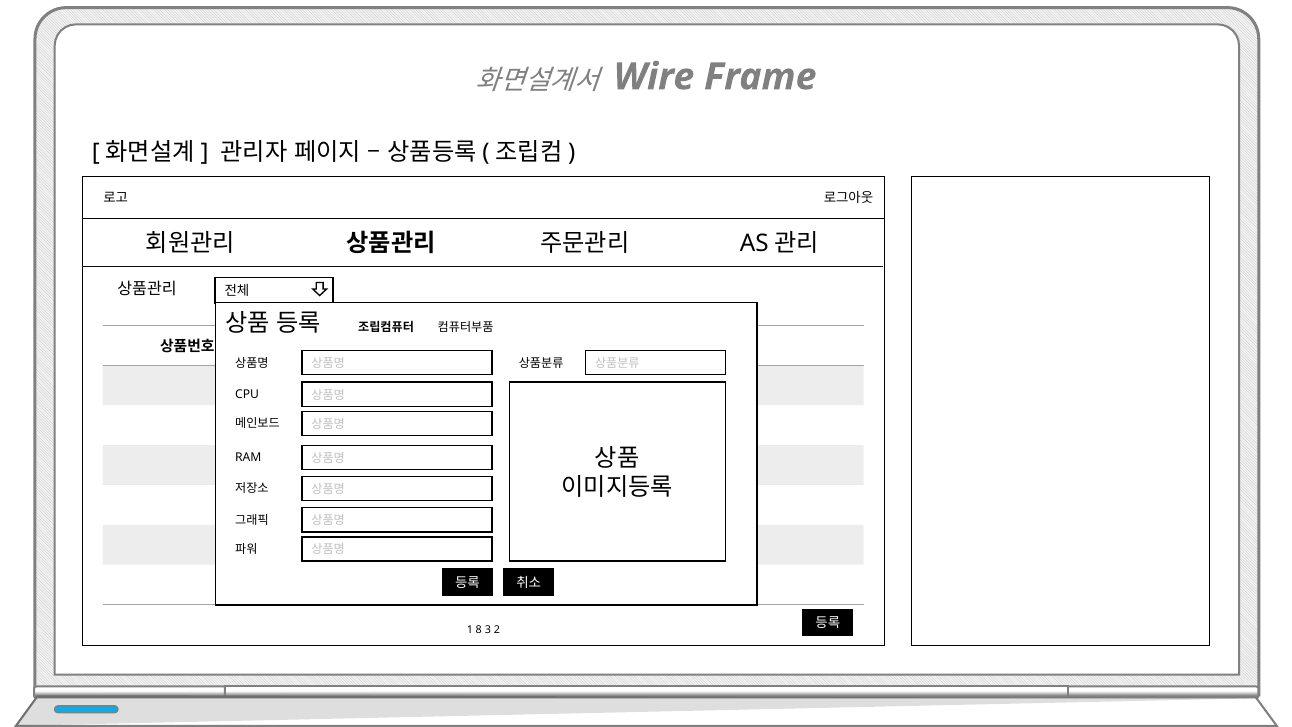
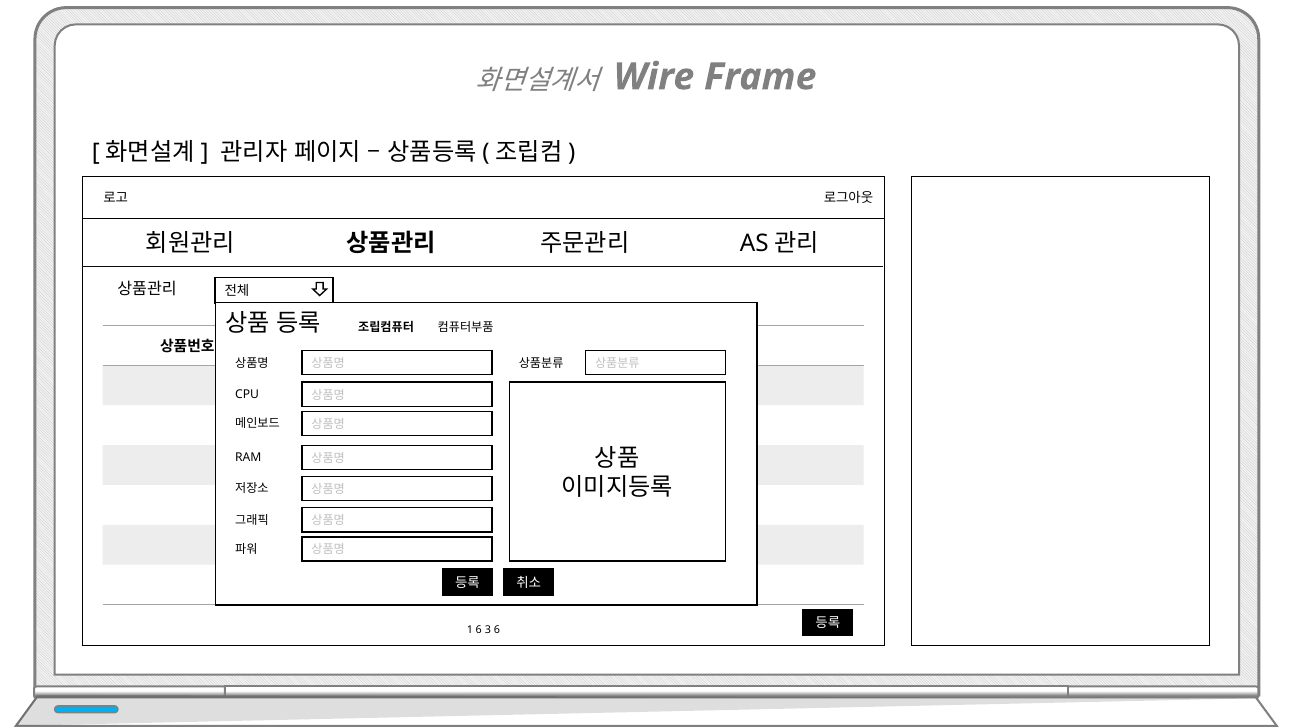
1 8: 8 -> 6
3 2: 2 -> 6
